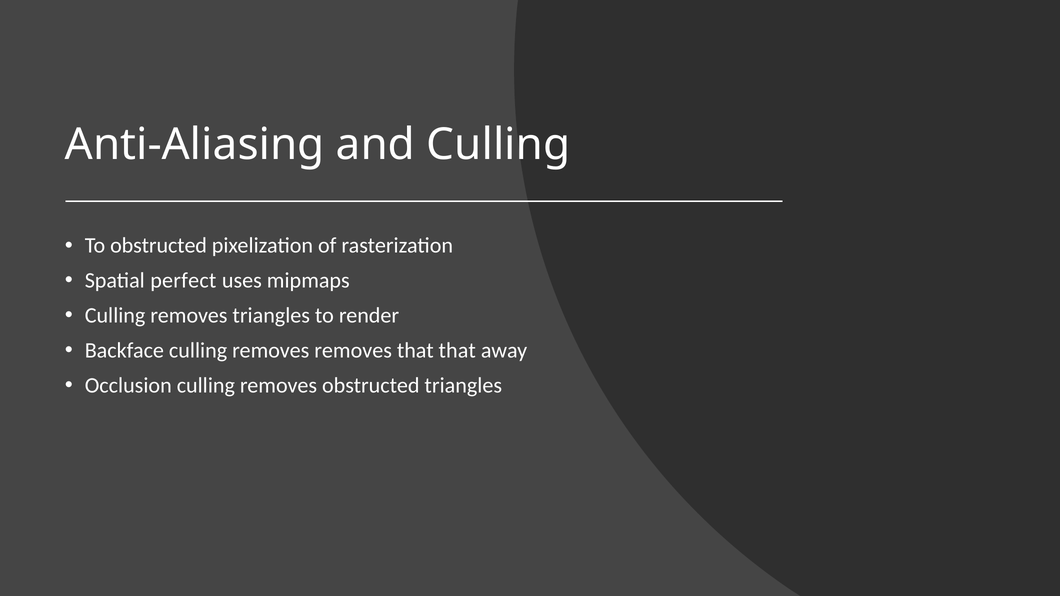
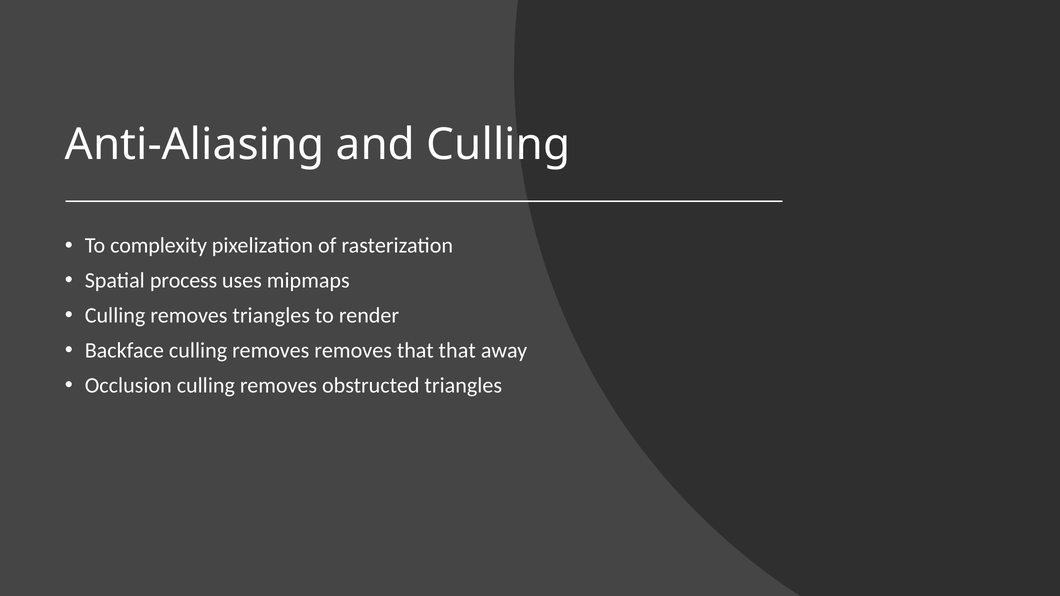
To obstructed: obstructed -> complexity
perfect: perfect -> process
